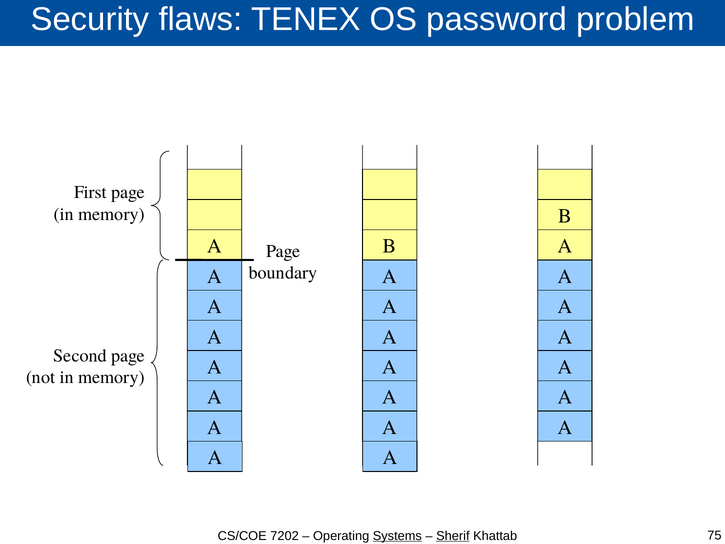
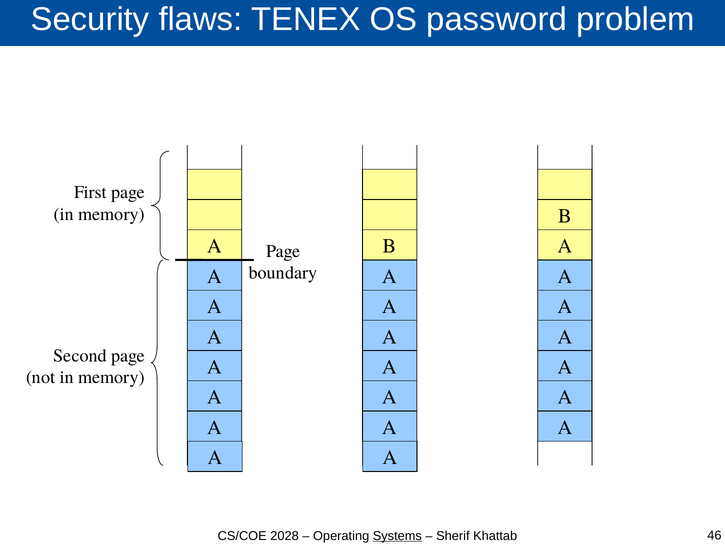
7202: 7202 -> 2028
Sherif underline: present -> none
75: 75 -> 46
